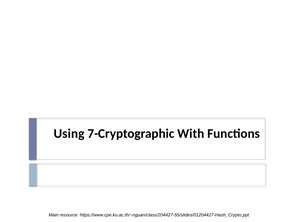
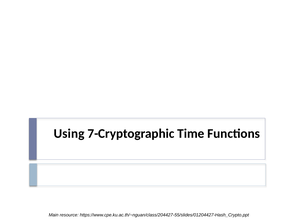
With: With -> Time
